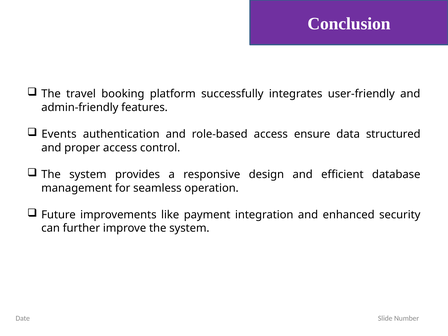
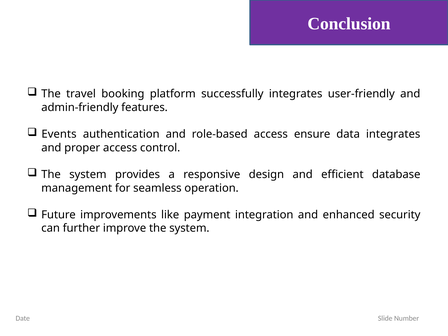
data structured: structured -> integrates
